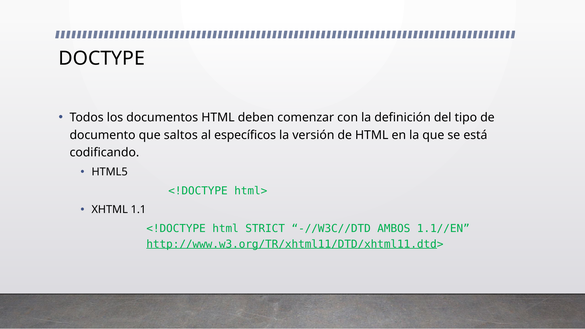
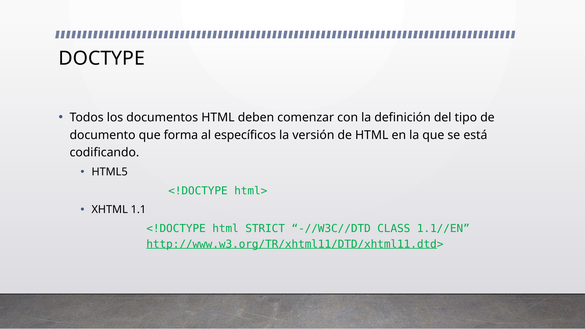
saltos: saltos -> forma
AMBOS: AMBOS -> CLASS
